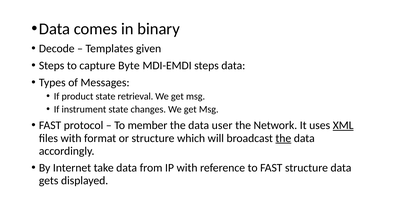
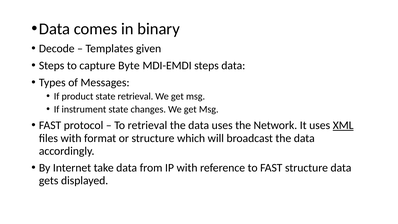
To member: member -> retrieval
data user: user -> uses
the at (283, 138) underline: present -> none
